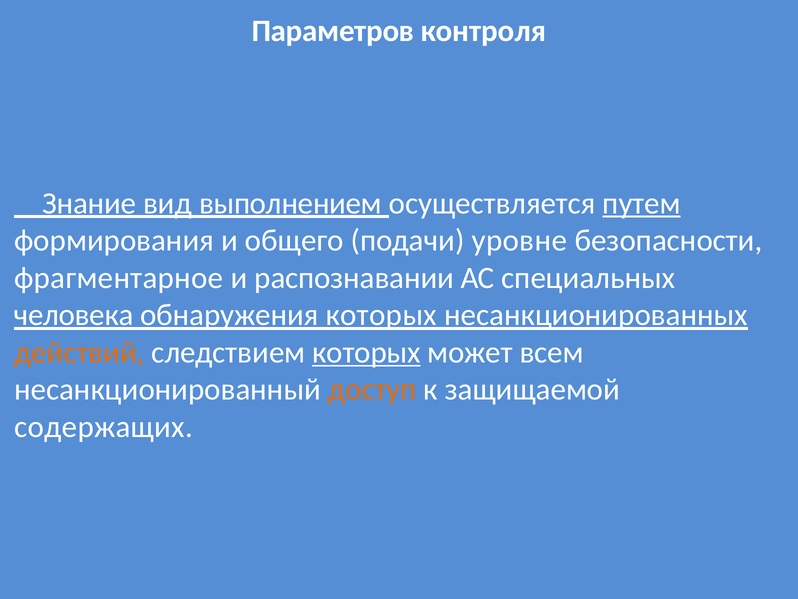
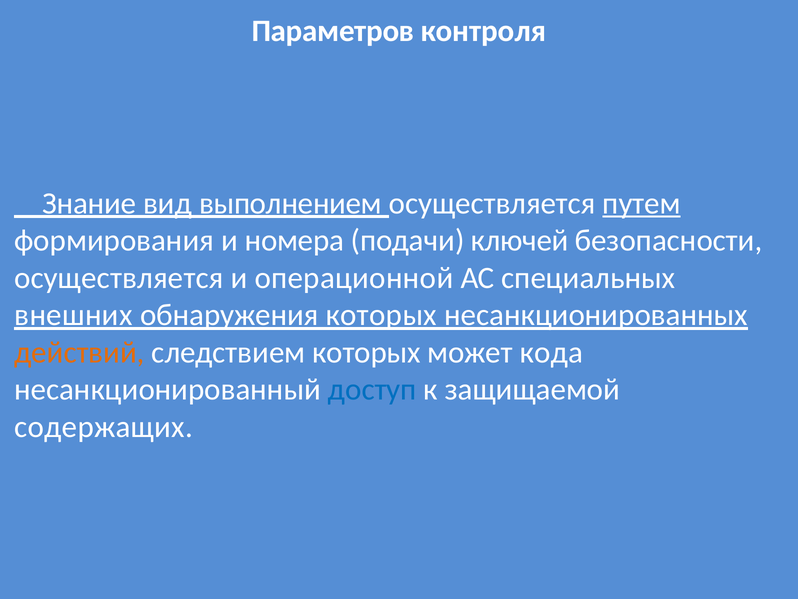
общего: общего -> номера
уровне: уровне -> ключей
фрагментарное at (119, 278): фрагментарное -> осуществляется
распознавании: распознавании -> операционной
человека: человека -> внешних
которых at (366, 352) underline: present -> none
всем: всем -> кода
доступ colour: orange -> blue
